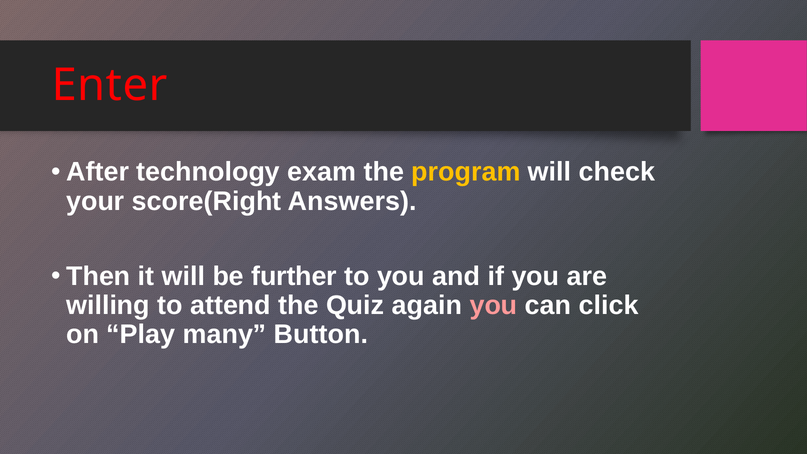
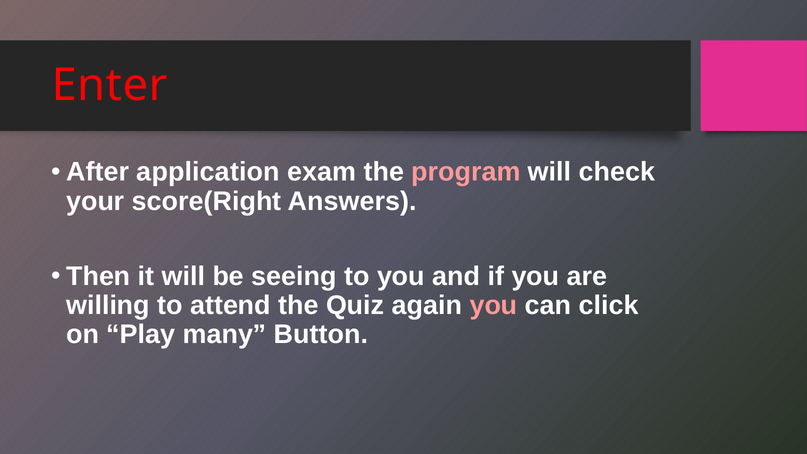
technology: technology -> application
program colour: yellow -> pink
further: further -> seeing
